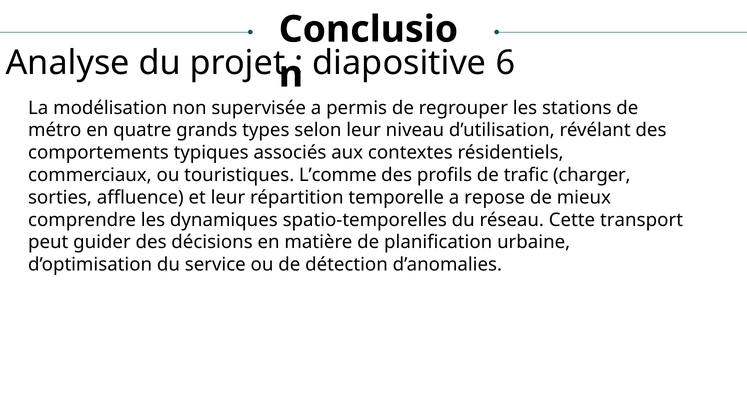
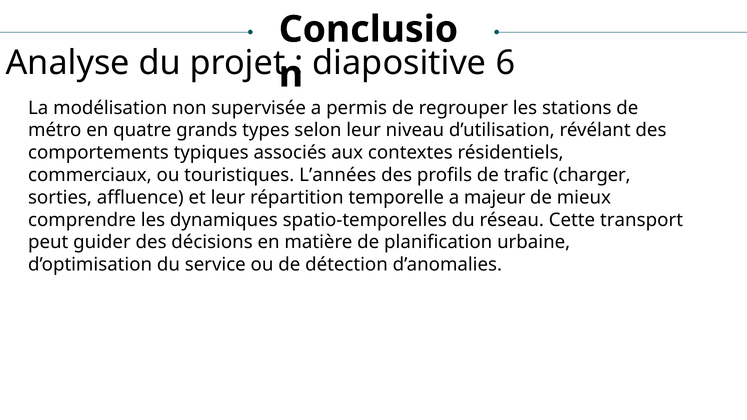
L’comme: L’comme -> L’années
repose: repose -> majeur
